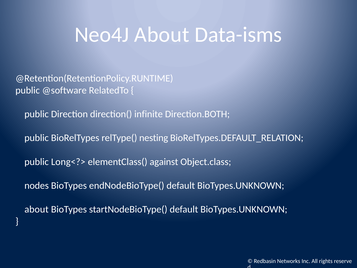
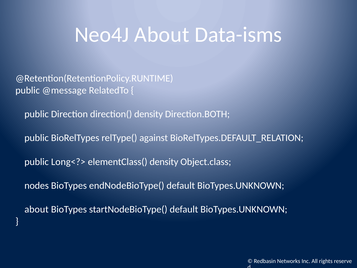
@software: @software -> @message
direction( infinite: infinite -> density
nesting: nesting -> against
elementClass( against: against -> density
